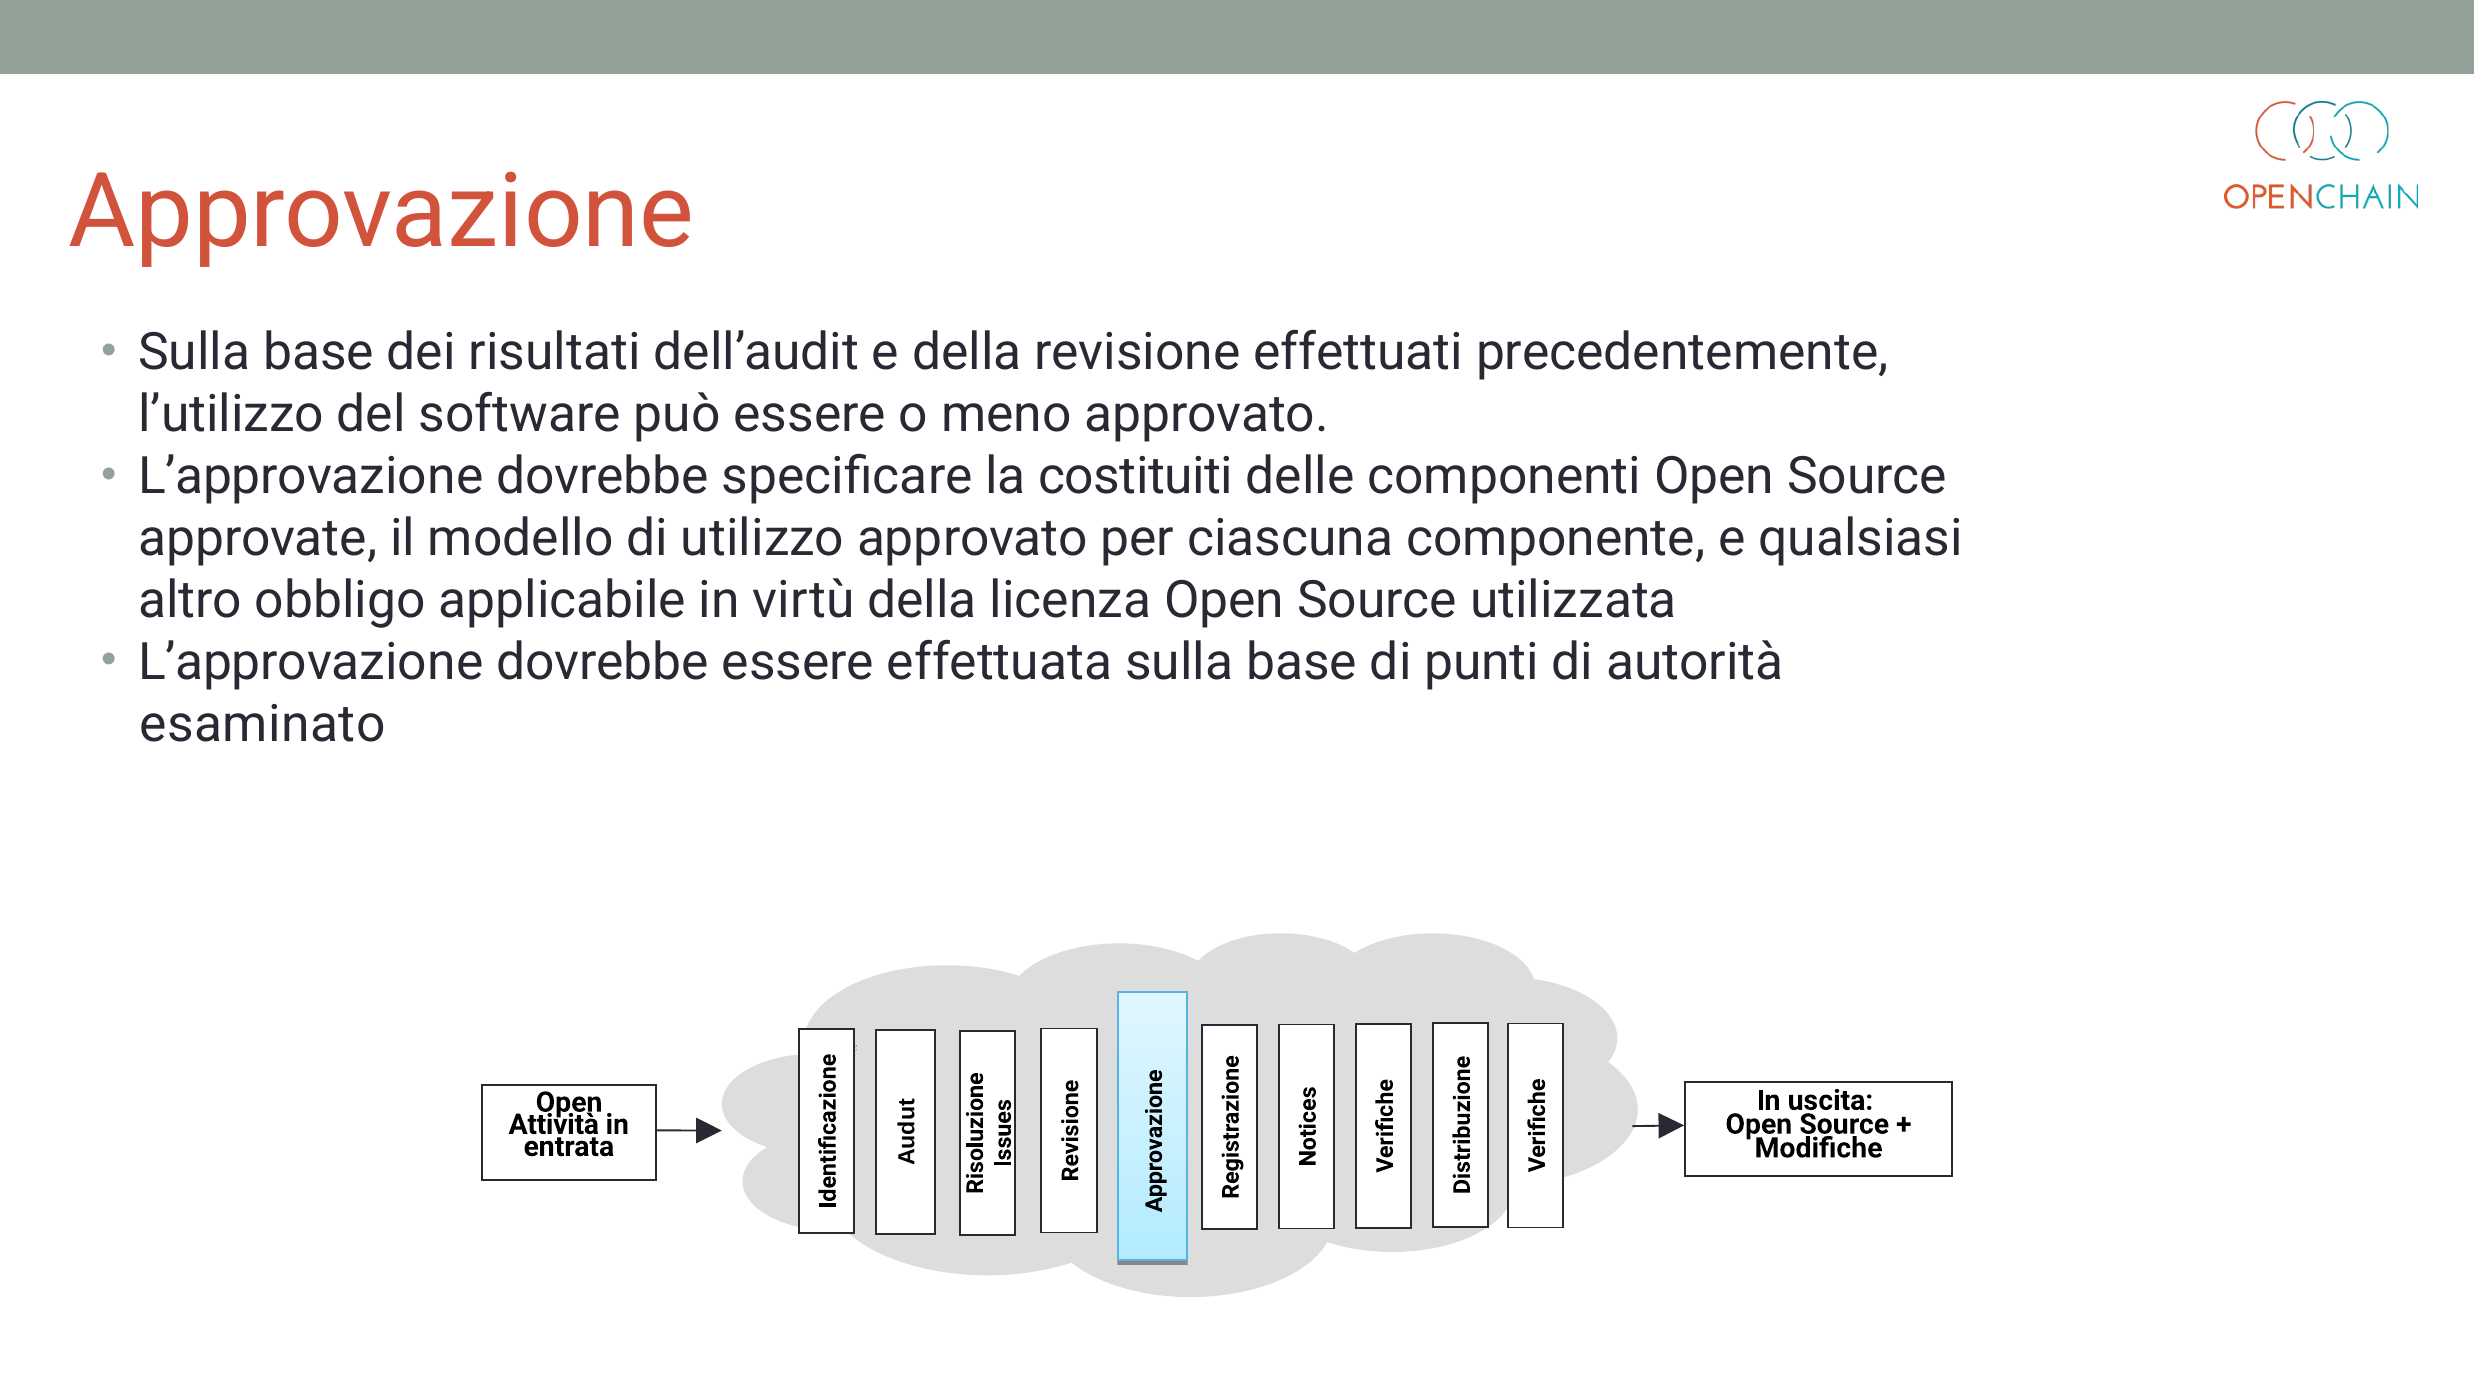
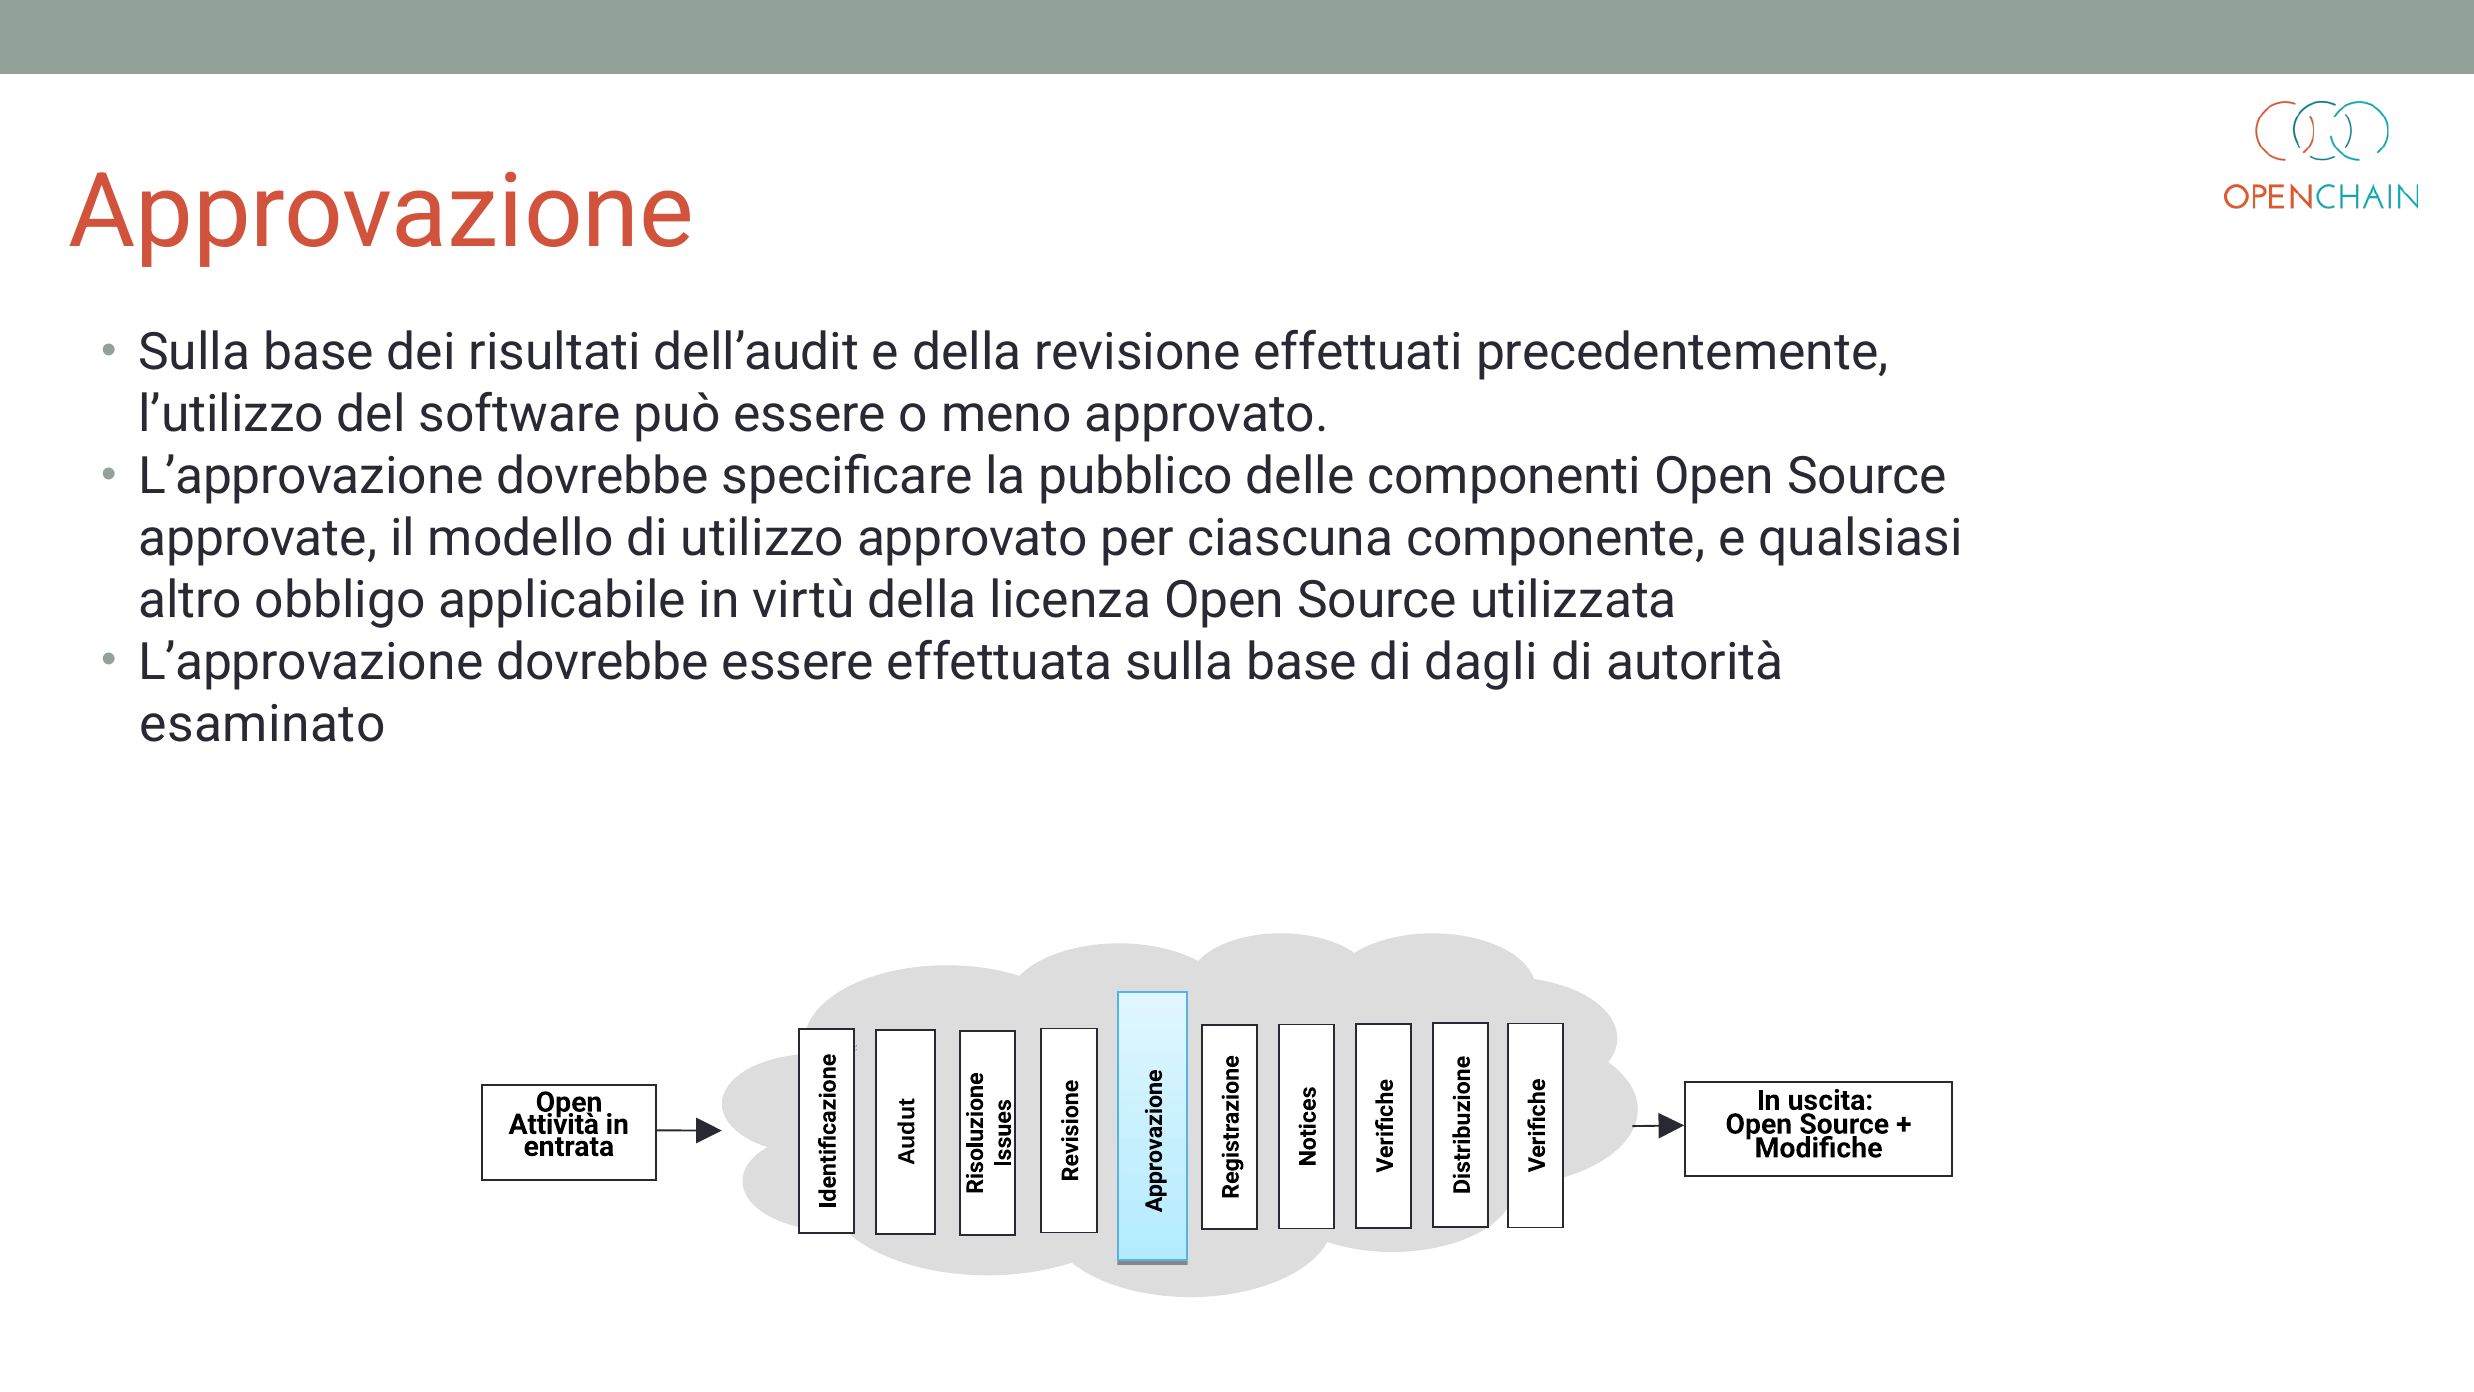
costituiti: costituiti -> pubblico
punti: punti -> dagli
